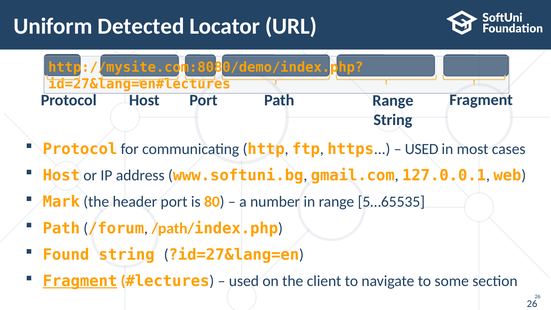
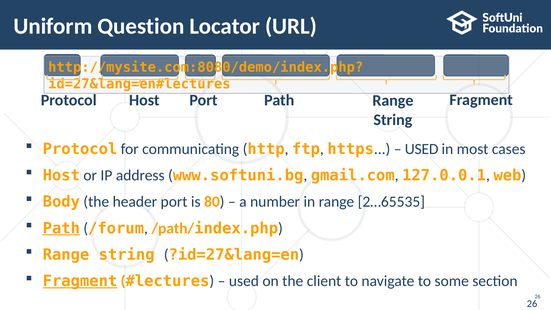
Detected: Detected -> Question
Mark: Mark -> Body
5…65535: 5…65535 -> 2…65535
Path at (61, 228) underline: none -> present
Found at (66, 255): Found -> Range
